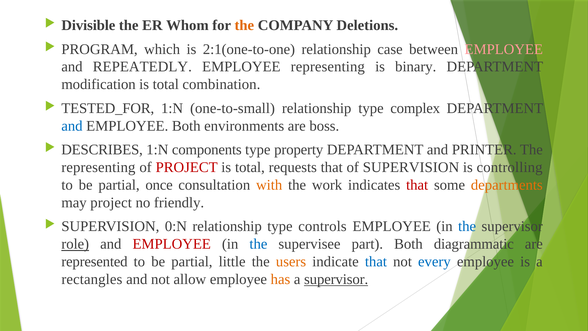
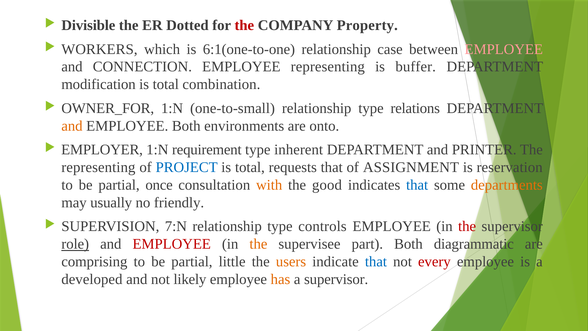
Whom: Whom -> Dotted
the at (244, 25) colour: orange -> red
Deletions: Deletions -> Property
PROGRAM: PROGRAM -> WORKERS
2:1(one-to-one: 2:1(one-to-one -> 6:1(one-to-one
REPEATEDLY: REPEATEDLY -> CONNECTION
binary: binary -> buffer
TESTED_FOR: TESTED_FOR -> OWNER_FOR
complex: complex -> relations
and at (72, 126) colour: blue -> orange
boss: boss -> onto
DESCRIBES: DESCRIBES -> EMPLOYER
components: components -> requirement
property: property -> inherent
PROJECT at (187, 167) colour: red -> blue
of SUPERVISION: SUPERVISION -> ASSIGNMENT
controlling: controlling -> reservation
work: work -> good
that at (417, 185) colour: red -> blue
may project: project -> usually
0:N: 0:N -> 7:N
the at (467, 226) colour: blue -> red
the at (258, 244) colour: blue -> orange
represented: represented -> comprising
every colour: blue -> red
rectangles: rectangles -> developed
allow: allow -> likely
supervisor at (336, 279) underline: present -> none
